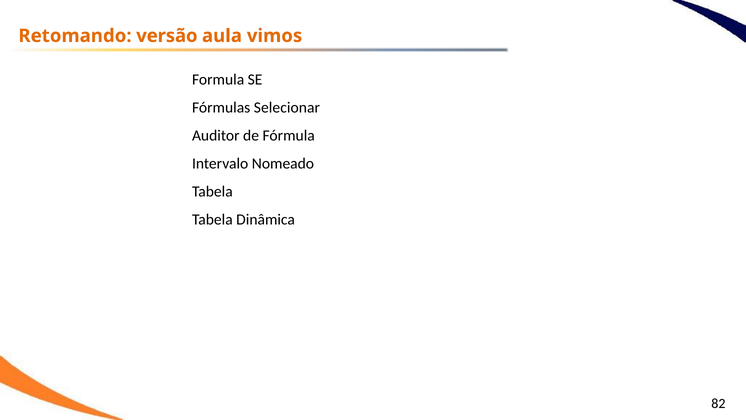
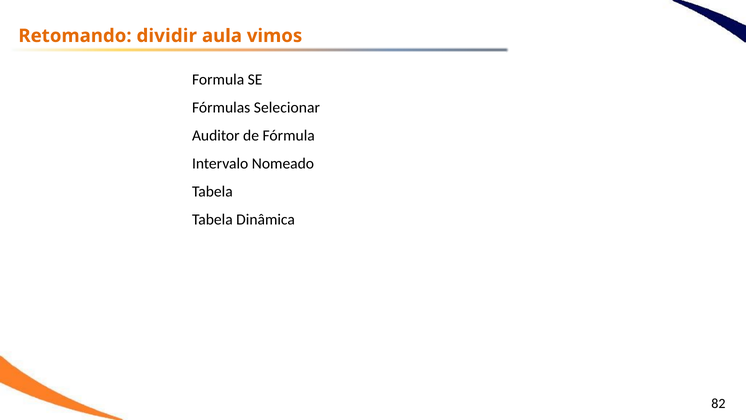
versão: versão -> dividir
